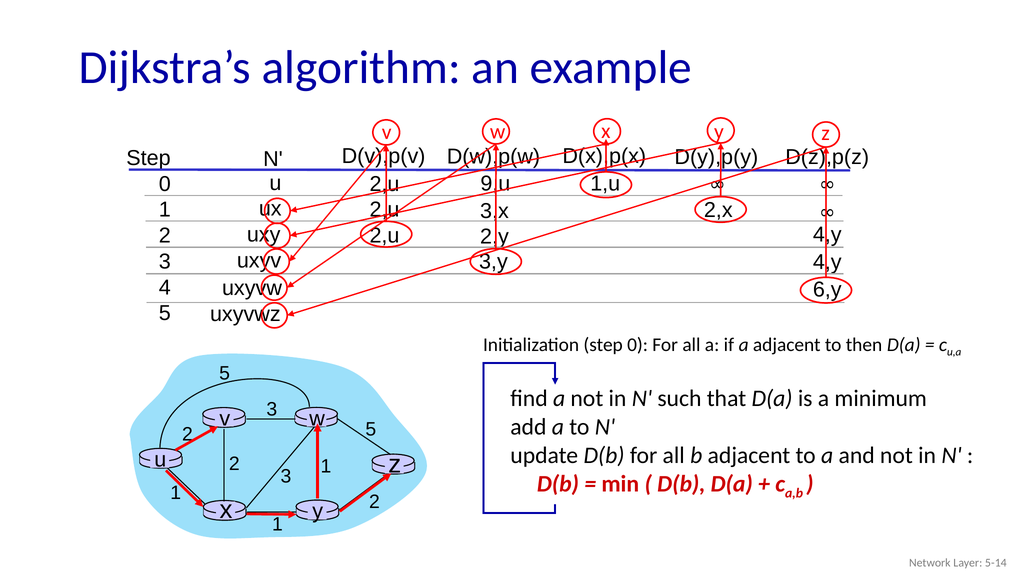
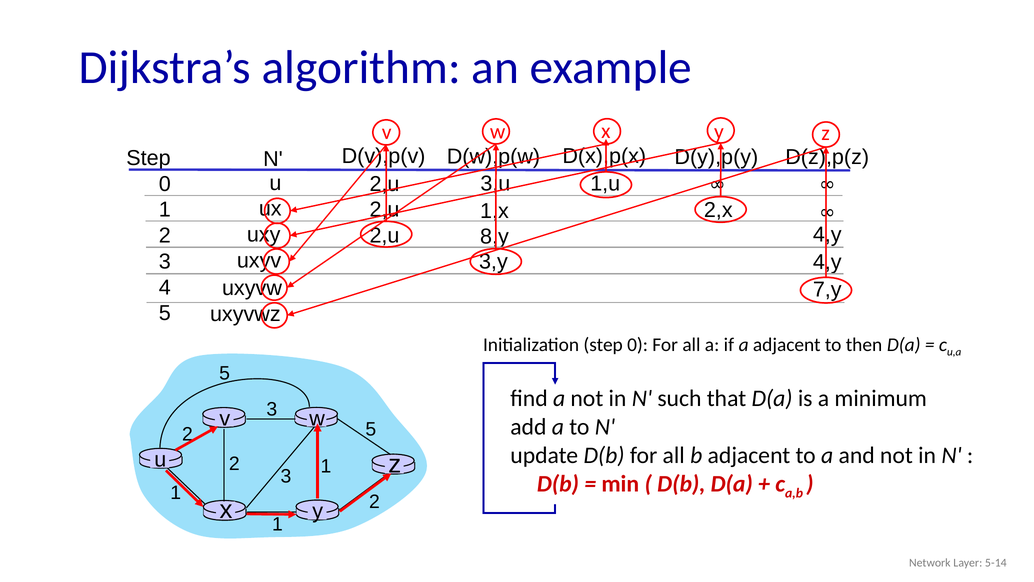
9,u: 9,u -> 3,u
3,x: 3,x -> 1,x
2,y: 2,y -> 8,y
6,y: 6,y -> 7,y
